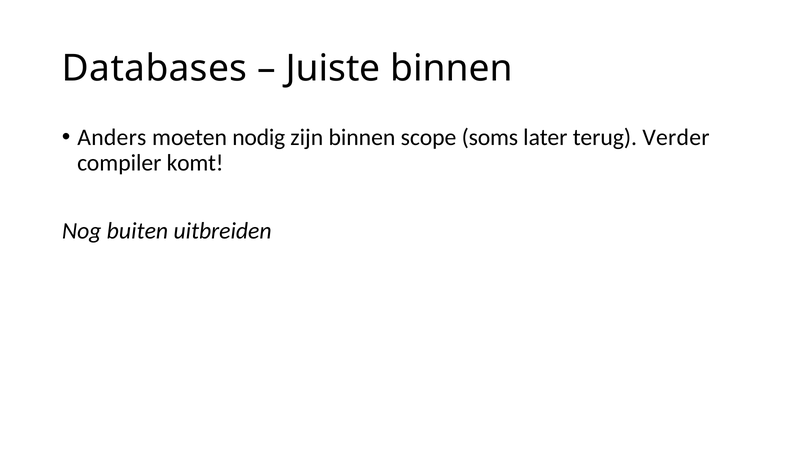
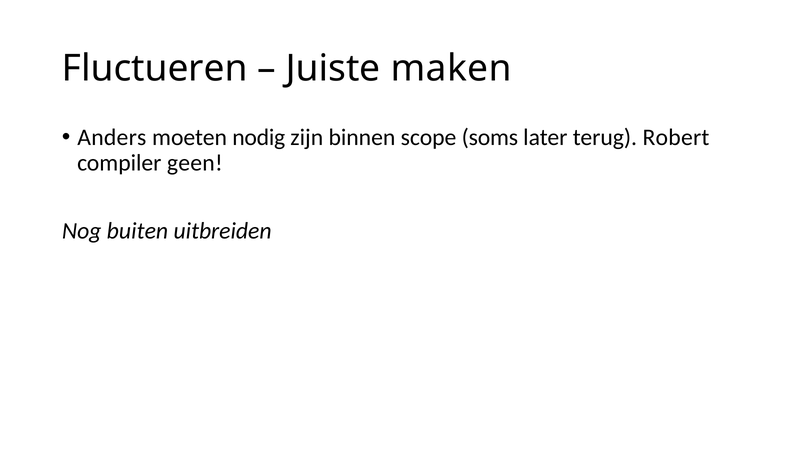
Databases: Databases -> Fluctueren
Juiste binnen: binnen -> maken
Verder: Verder -> Robert
komt: komt -> geen
